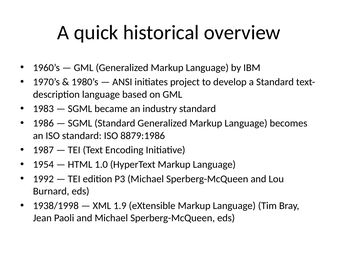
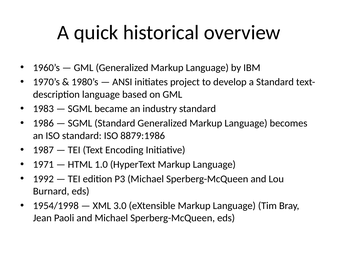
1954: 1954 -> 1971
1938/1998: 1938/1998 -> 1954/1998
1.9: 1.9 -> 3.0
